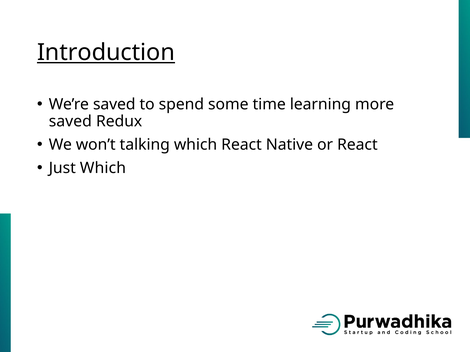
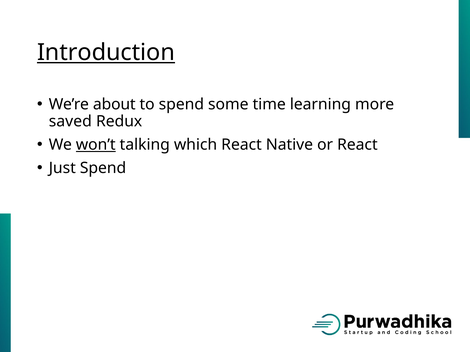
We’re saved: saved -> about
won’t underline: none -> present
Just Which: Which -> Spend
